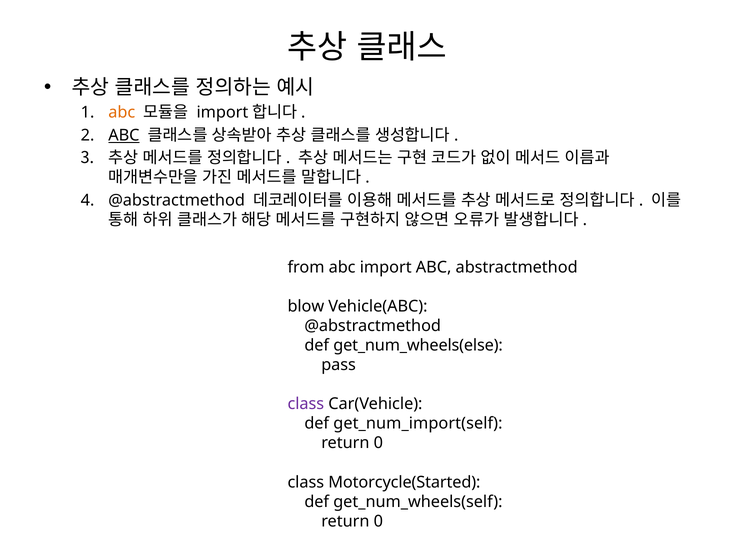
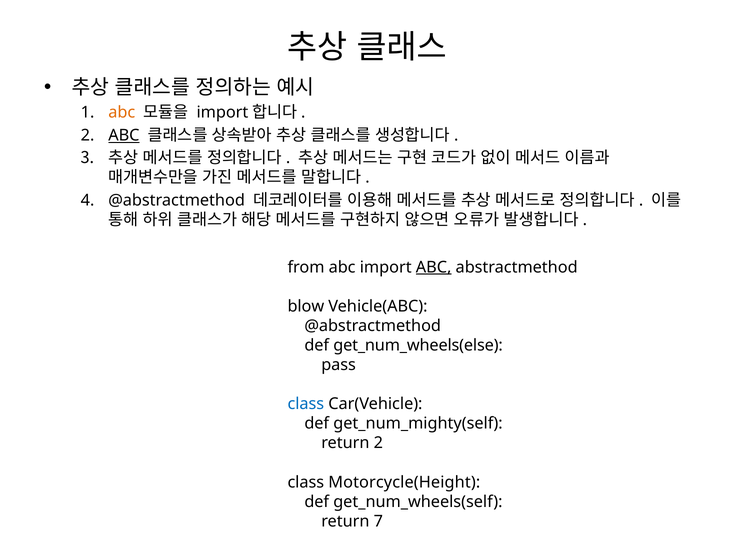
ABC at (434, 267) underline: none -> present
class at (306, 404) colour: purple -> blue
get_num_import(self: get_num_import(self -> get_num_mighty(self
0 at (378, 443): 0 -> 2
Motorcycle(Started: Motorcycle(Started -> Motorcycle(Height
0 at (378, 522): 0 -> 7
